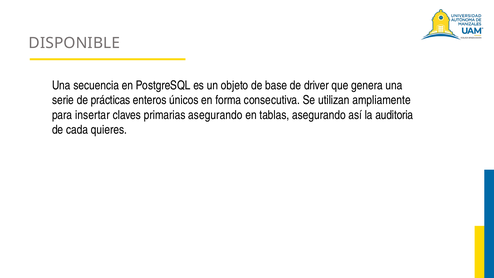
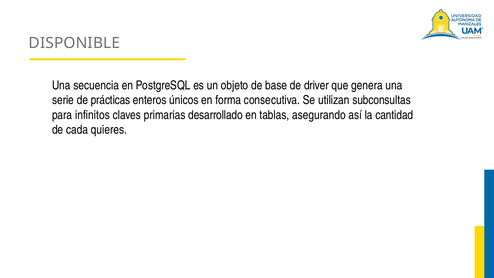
ampliamente: ampliamente -> subconsultas
insertar: insertar -> infinitos
primarias asegurando: asegurando -> desarrollado
auditoria: auditoria -> cantidad
